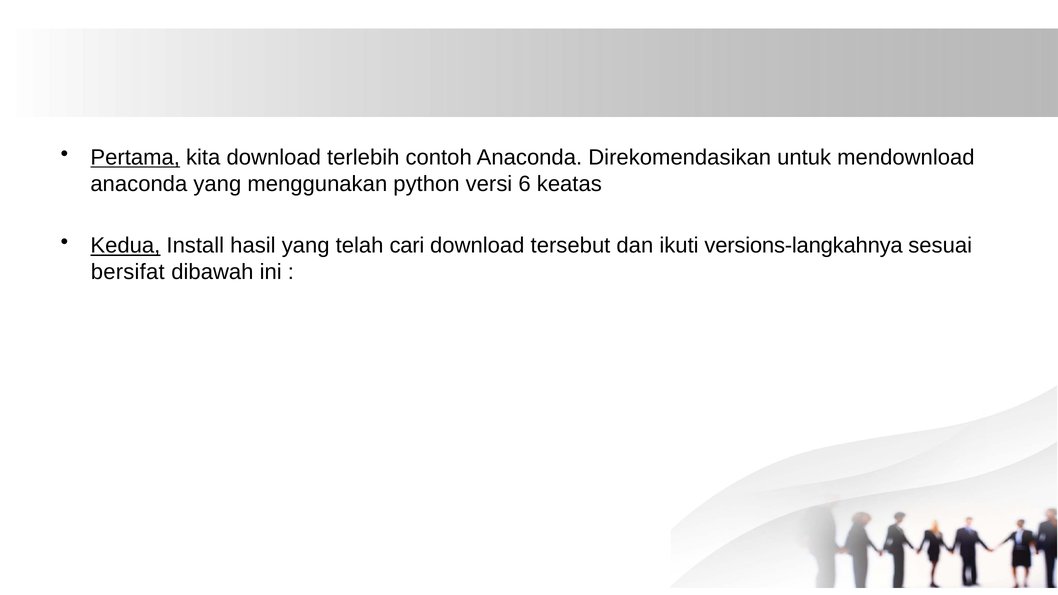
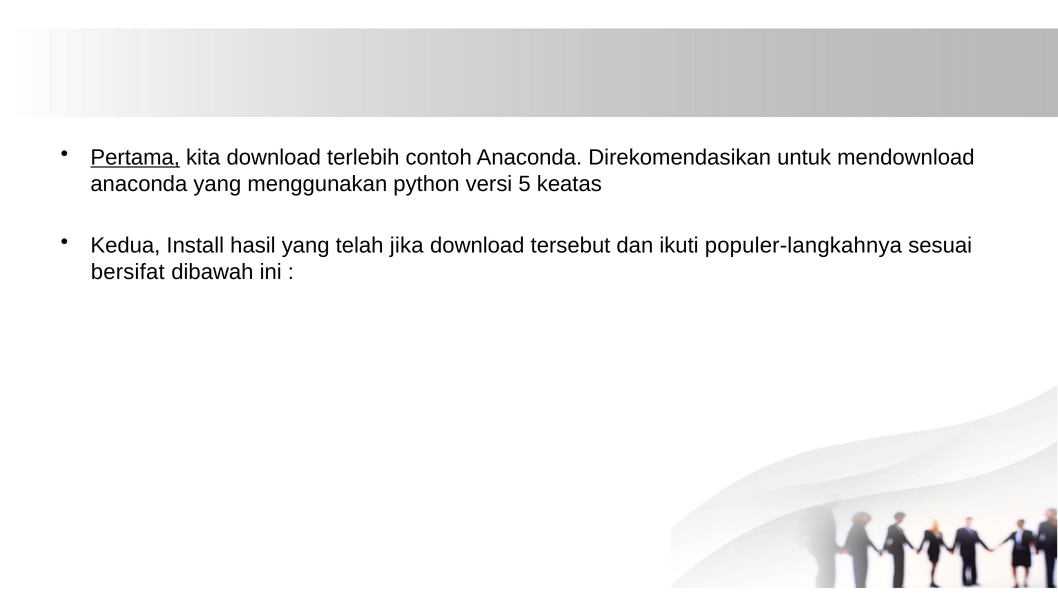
6: 6 -> 5
Kedua underline: present -> none
cari: cari -> jika
versions-langkahnya: versions-langkahnya -> populer-langkahnya
